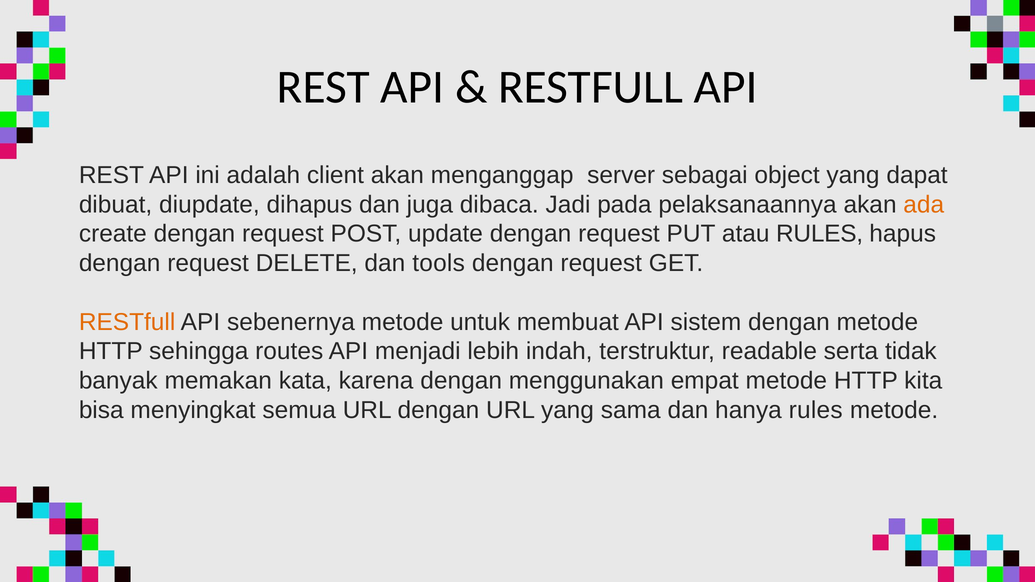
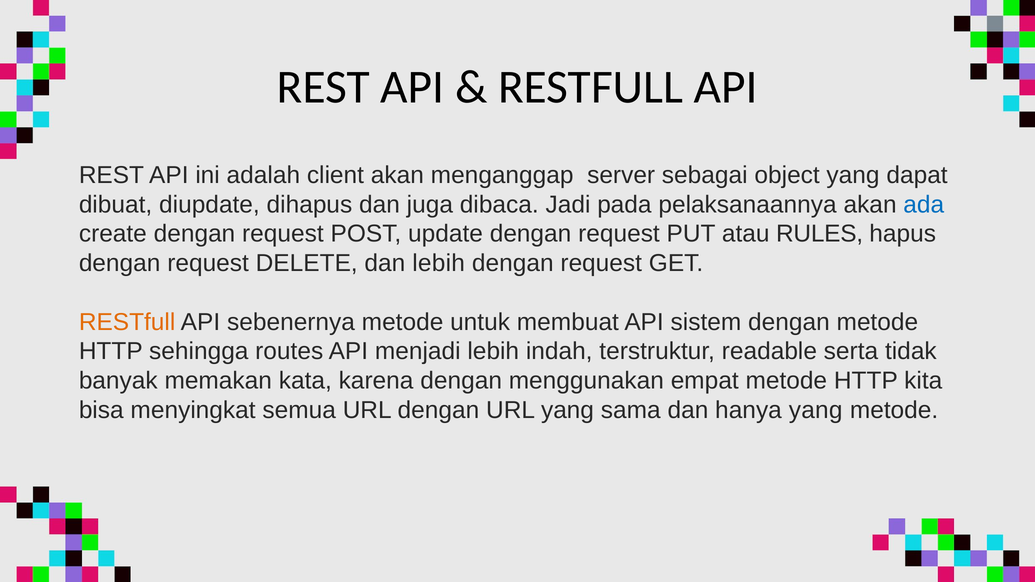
ada colour: orange -> blue
dan tools: tools -> lebih
hanya rules: rules -> yang
